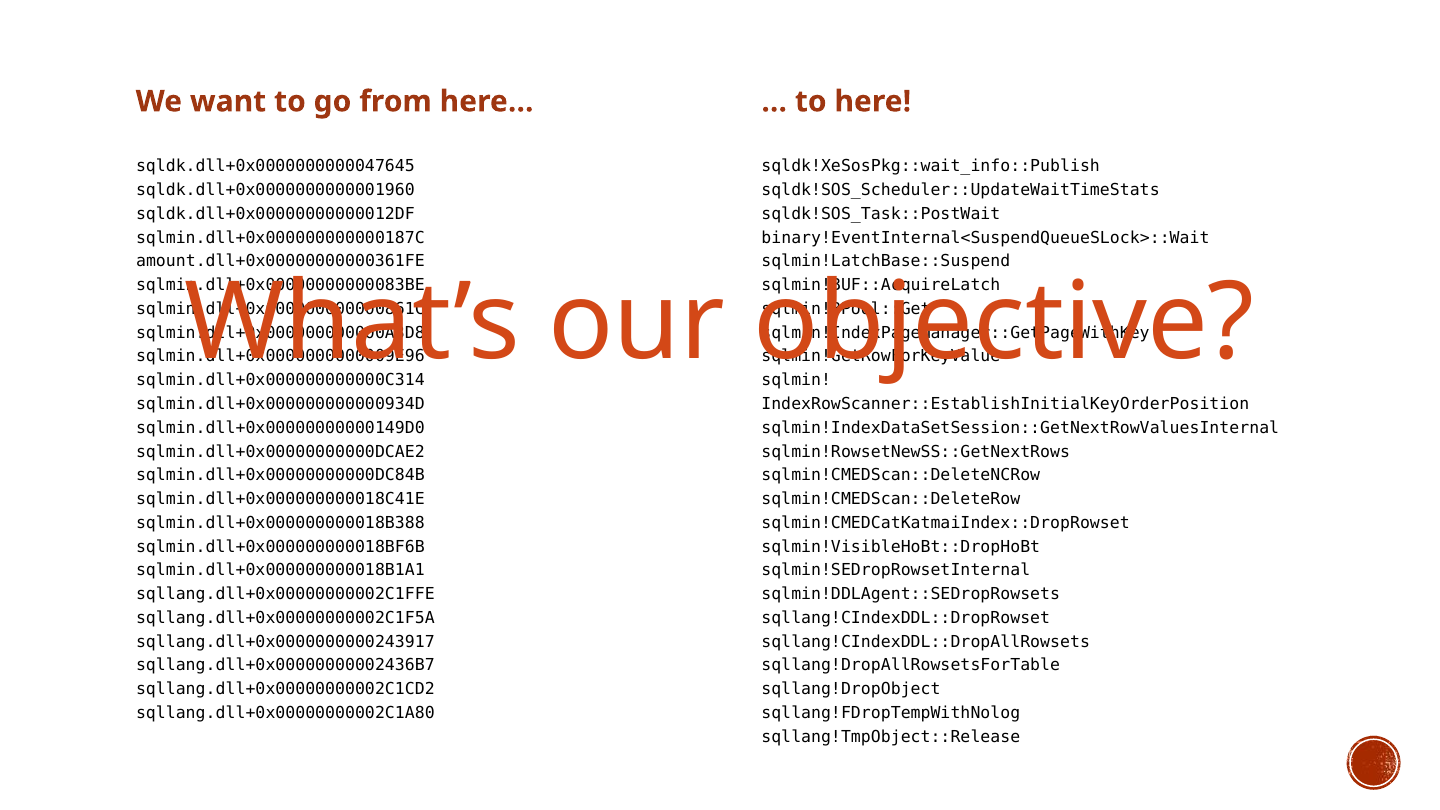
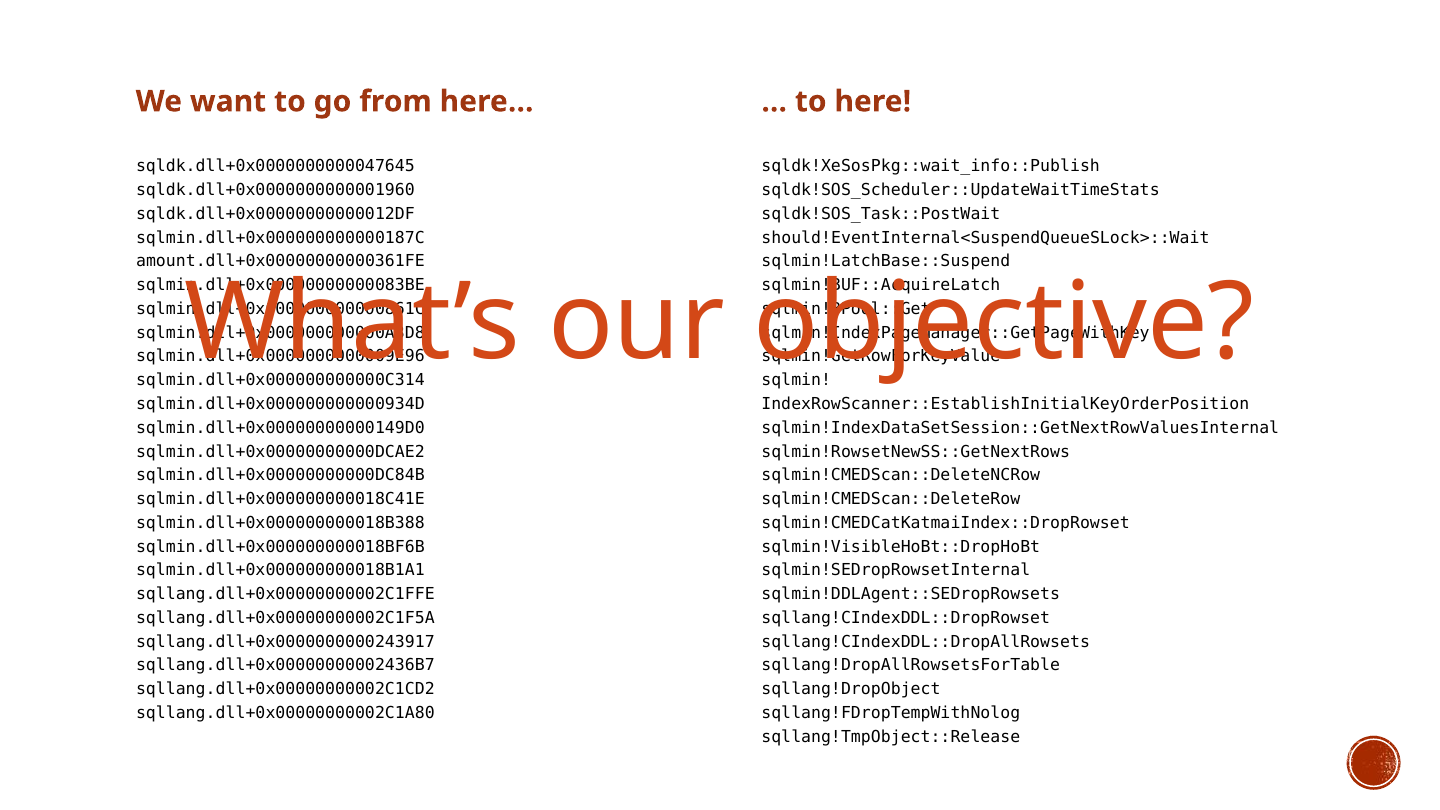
binary!EventInternal<SuspendQueueSLock>::Wait: binary!EventInternal<SuspendQueueSLock>::Wait -> should!EventInternal<SuspendQueueSLock>::Wait
